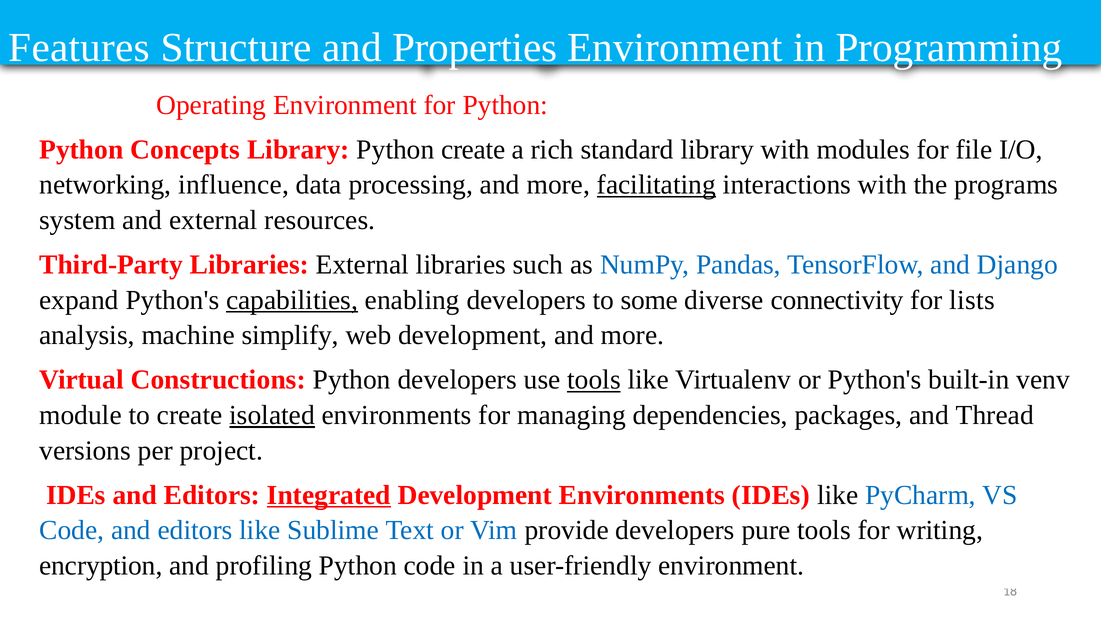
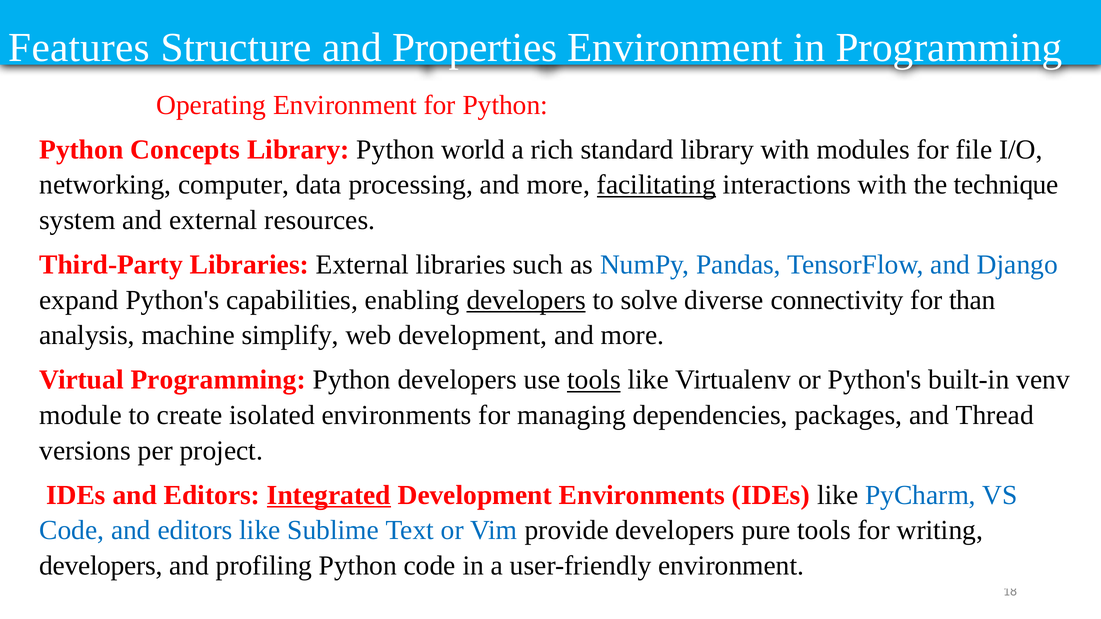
Python create: create -> world
influence: influence -> computer
programs: programs -> technique
capabilities underline: present -> none
developers at (526, 300) underline: none -> present
some: some -> solve
lists: lists -> than
Virtual Constructions: Constructions -> Programming
isolated underline: present -> none
encryption at (101, 566): encryption -> developers
